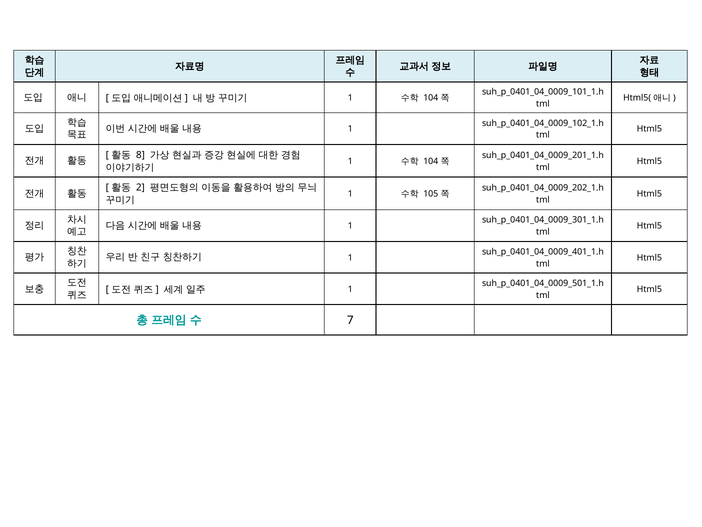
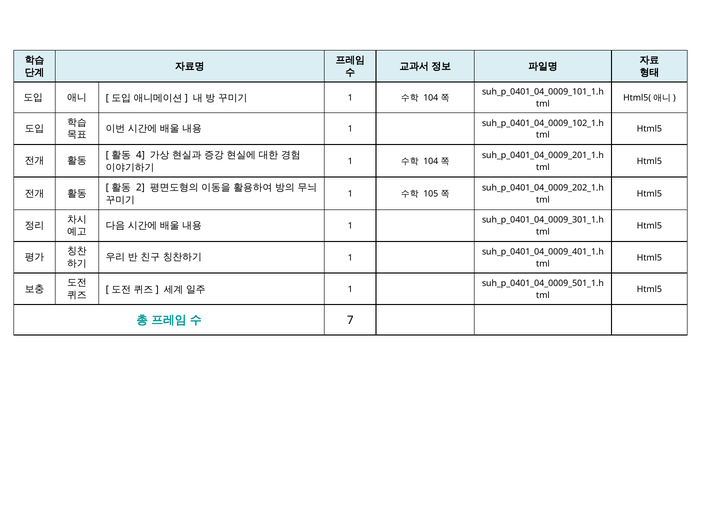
8: 8 -> 4
